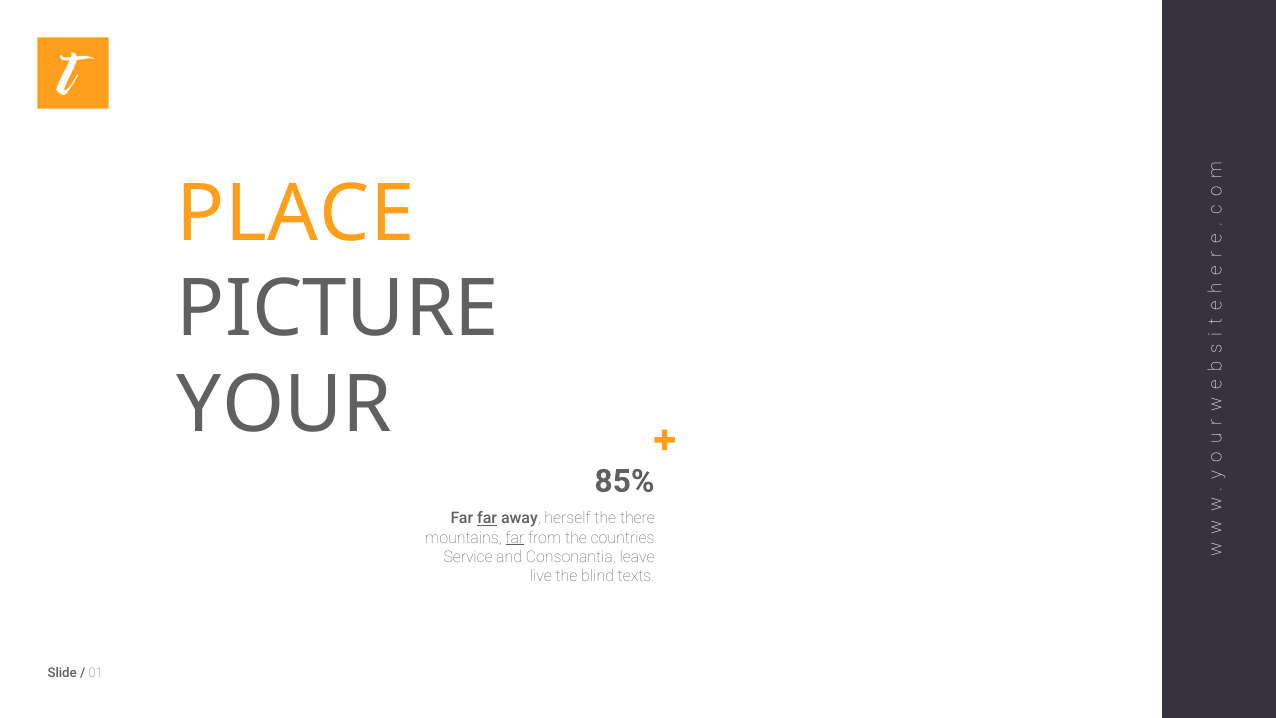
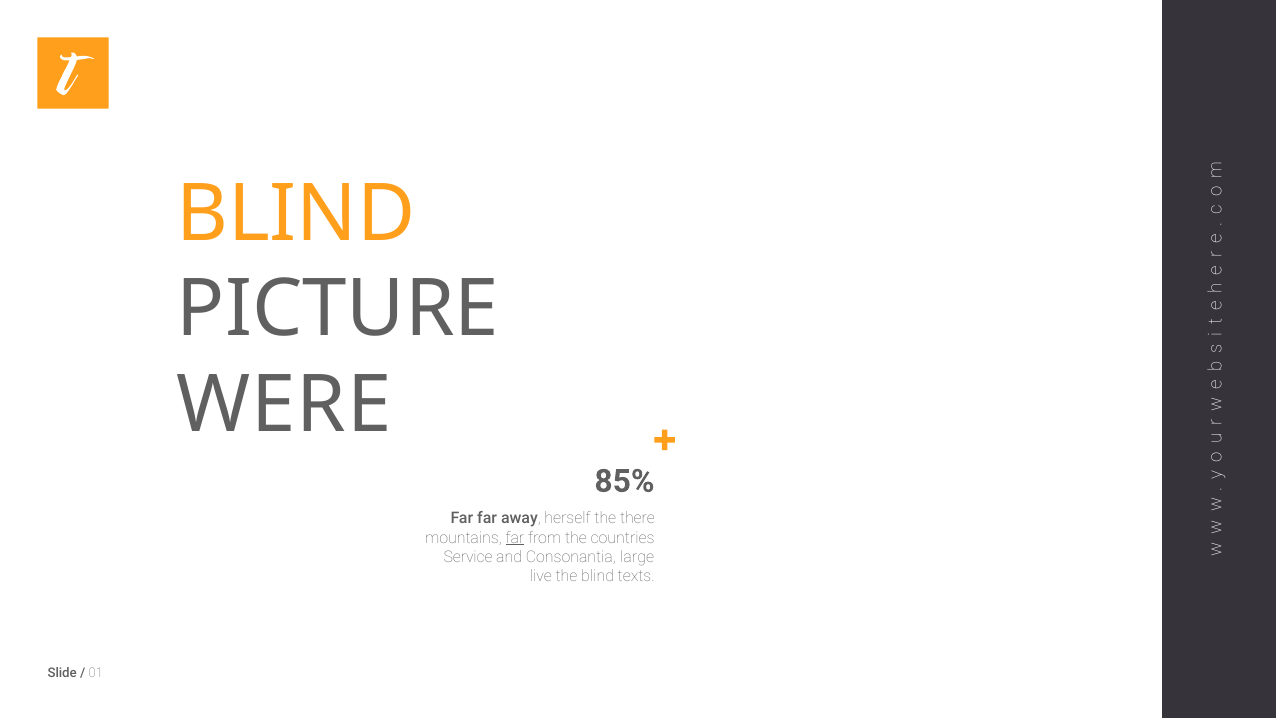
PLACE at (296, 214): PLACE -> BLIND
YOUR: YOUR -> WERE
far at (487, 518) underline: present -> none
leave: leave -> large
